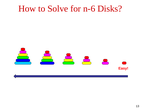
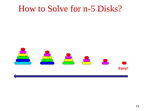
n-6: n-6 -> n-5
